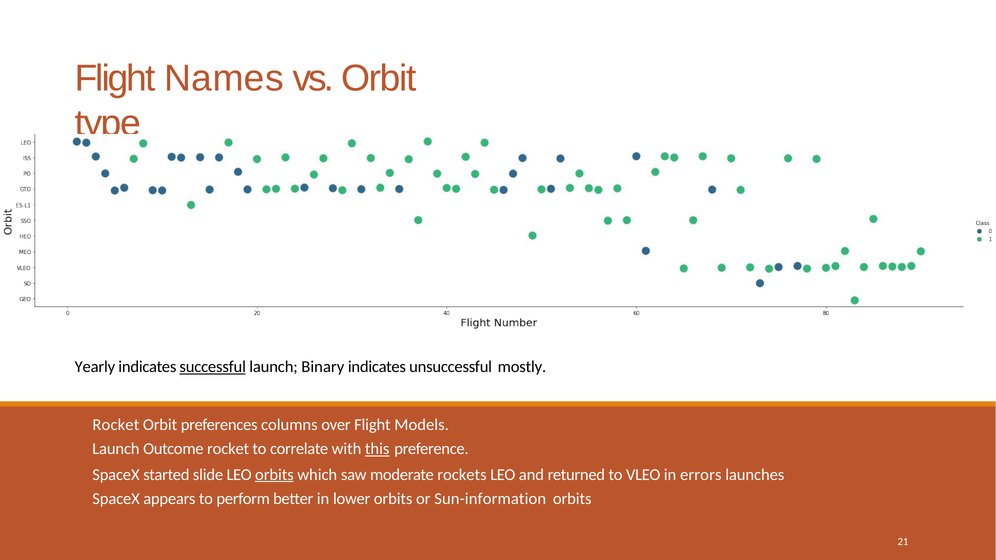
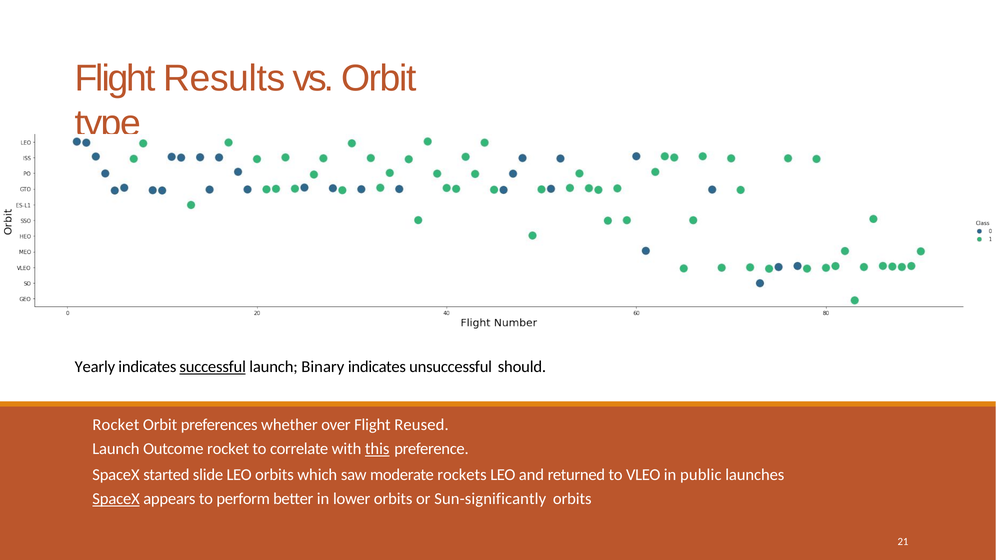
Names: Names -> Results
mostly: mostly -> should
columns: columns -> whether
Models: Models -> Reused
orbits at (274, 475) underline: present -> none
errors: errors -> public
SpaceX at (116, 499) underline: none -> present
Sun-information: Sun-information -> Sun-significantly
